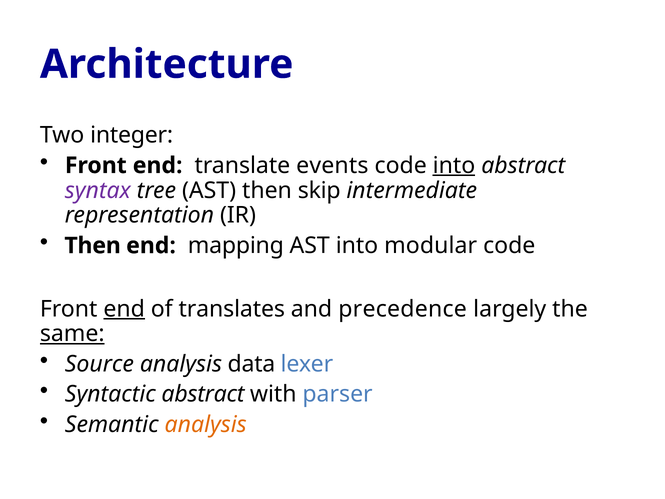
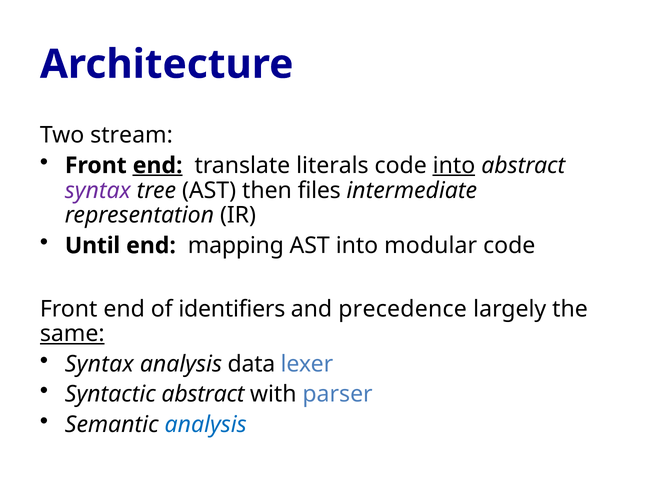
integer: integer -> stream
end at (158, 165) underline: none -> present
events: events -> literals
skip: skip -> files
Then at (93, 245): Then -> Until
end at (124, 309) underline: present -> none
translates: translates -> identifiers
Source at (99, 364): Source -> Syntax
analysis at (206, 424) colour: orange -> blue
